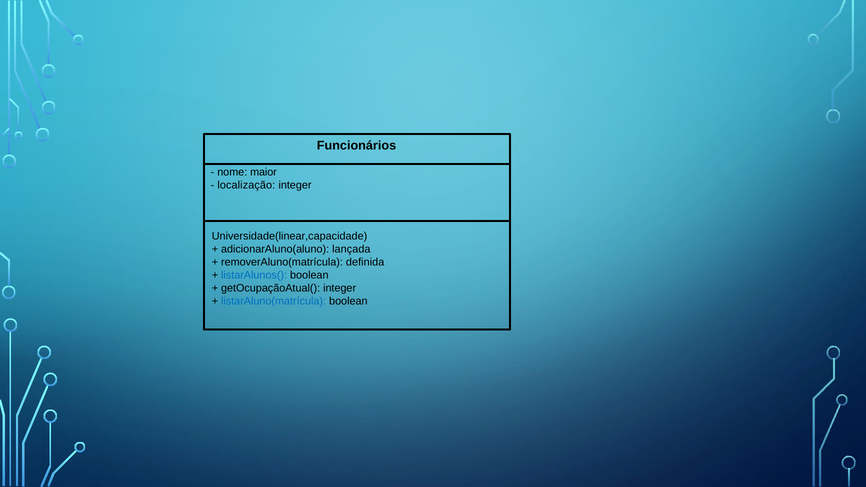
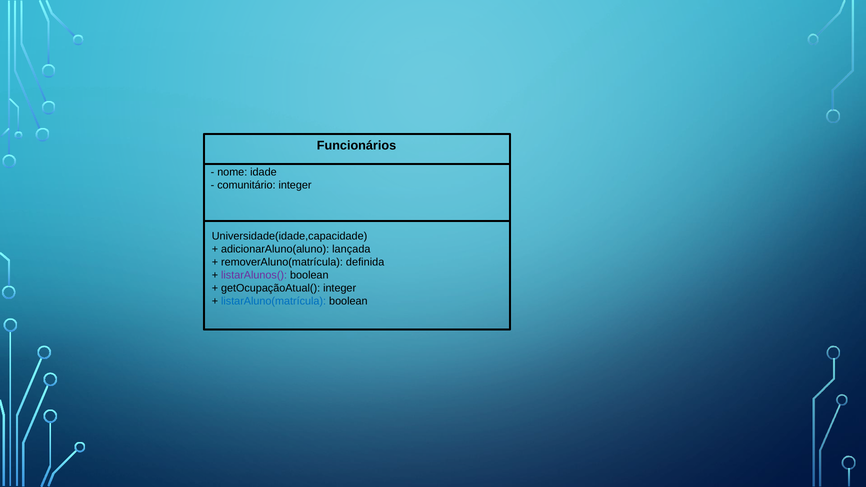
maior: maior -> idade
localização: localização -> comunitário
Universidade(linear,capacidade: Universidade(linear,capacidade -> Universidade(idade,capacidade
listarAlunos( colour: blue -> purple
